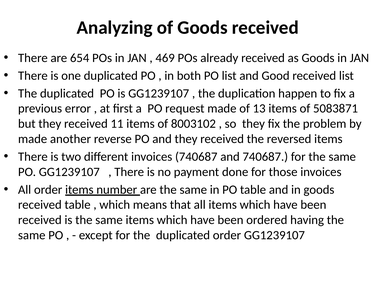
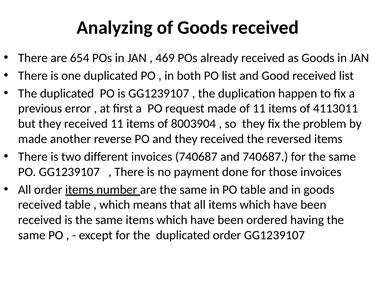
of 13: 13 -> 11
5083871: 5083871 -> 4113011
8003102: 8003102 -> 8003904
